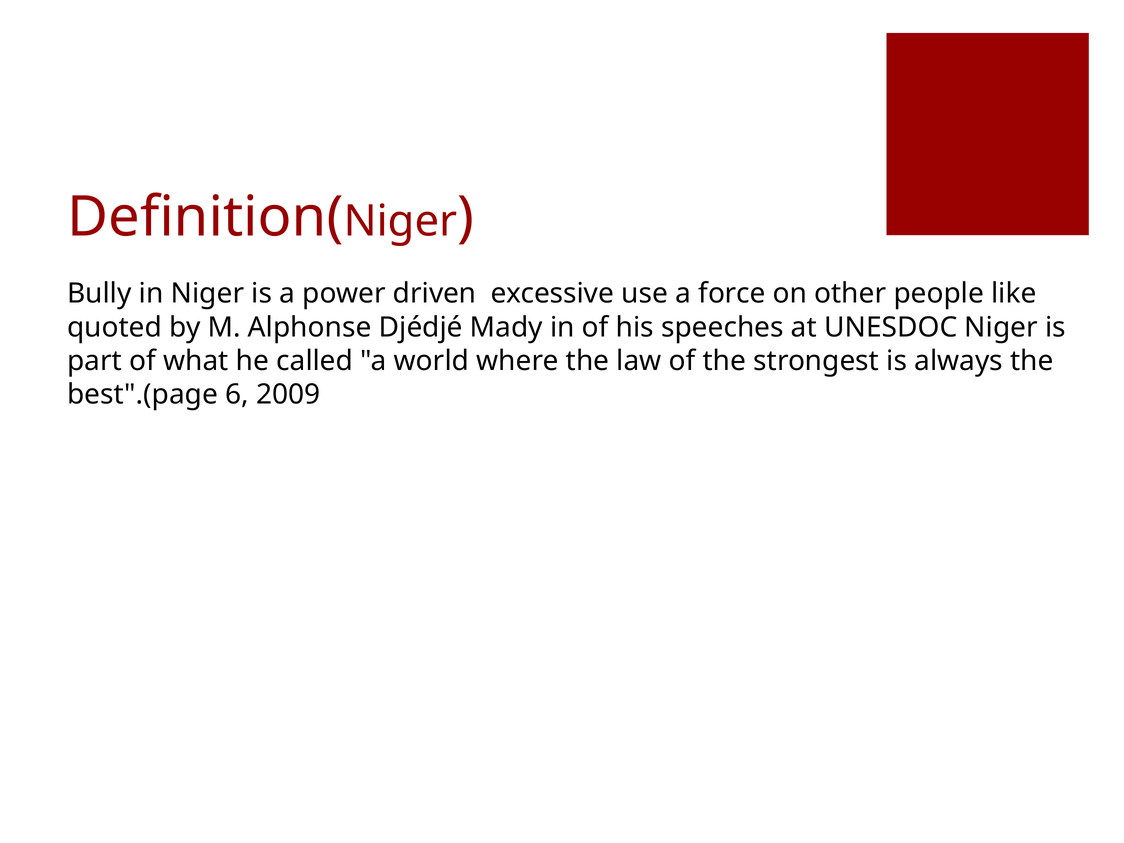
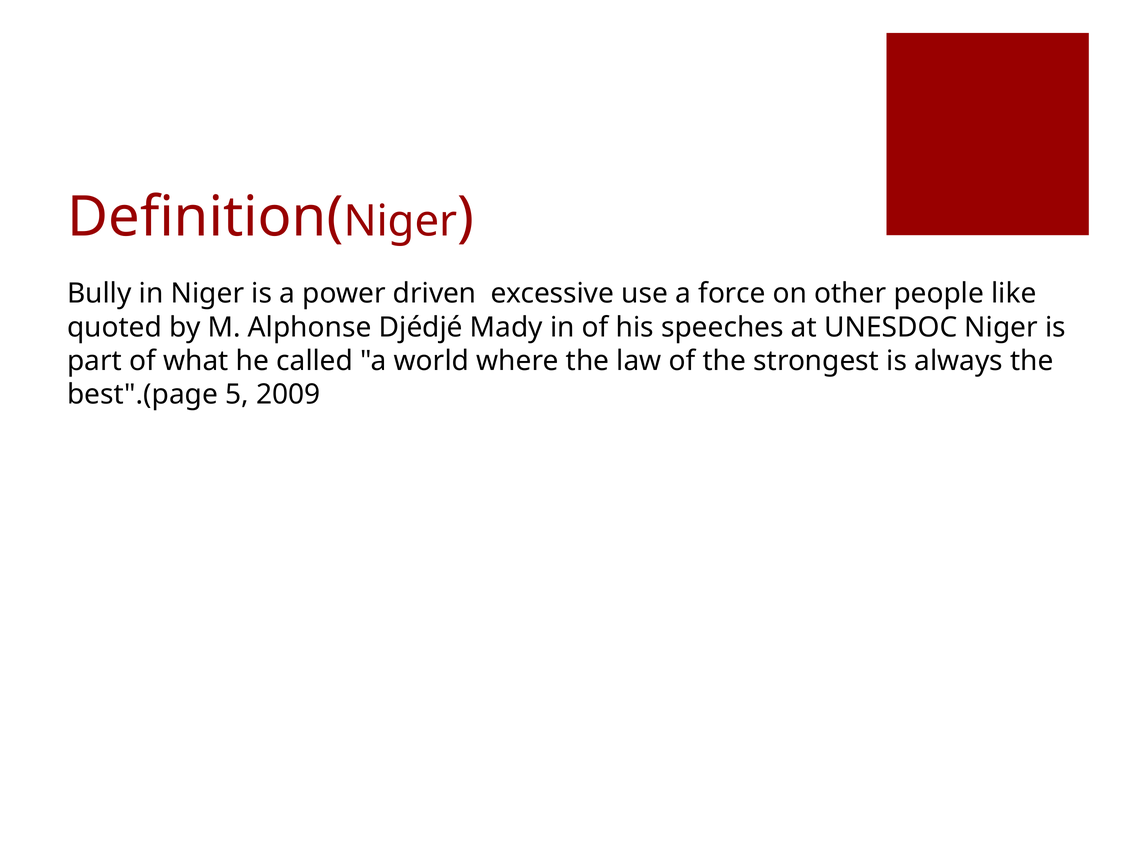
6: 6 -> 5
